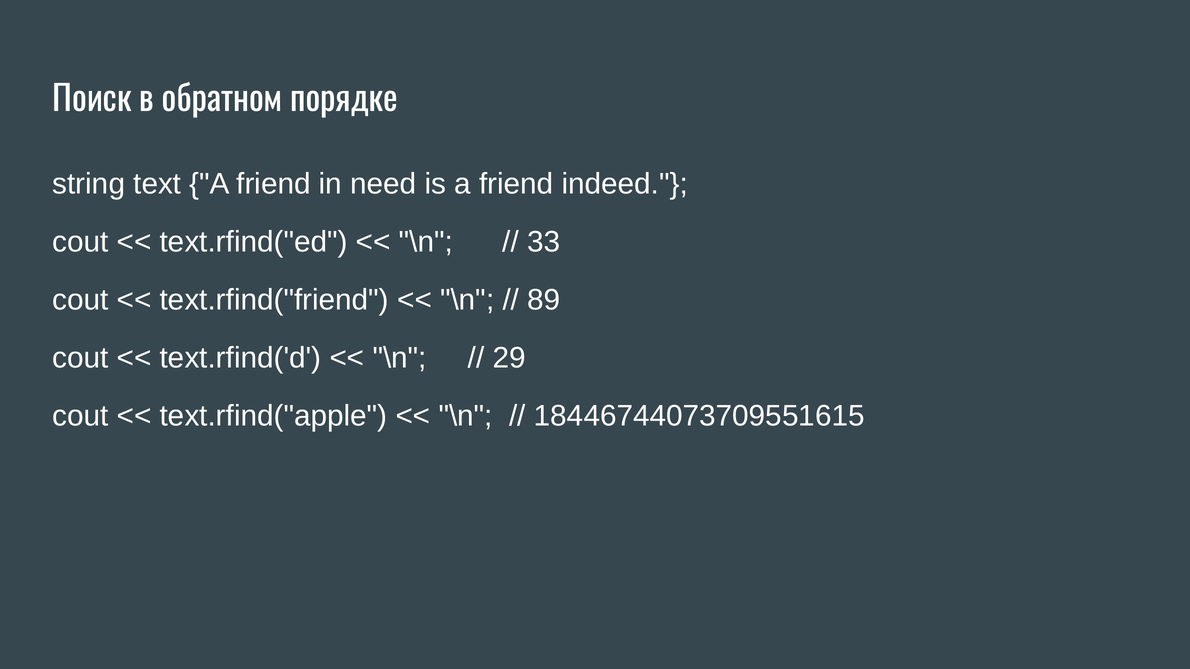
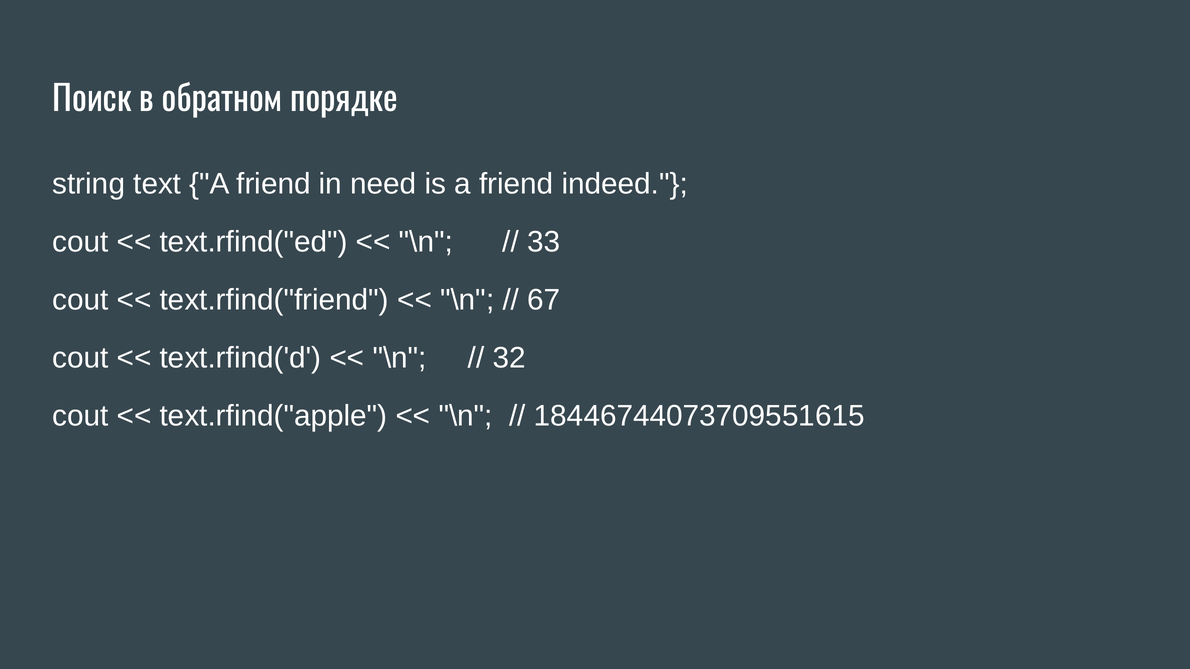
89: 89 -> 67
29: 29 -> 32
